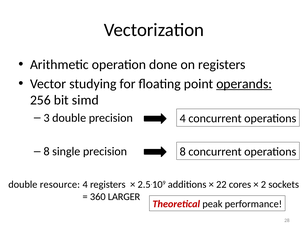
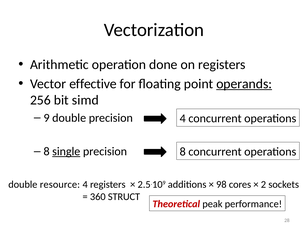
studying: studying -> effective
3: 3 -> 9
single underline: none -> present
22: 22 -> 98
LARGER: LARGER -> STRUCT
